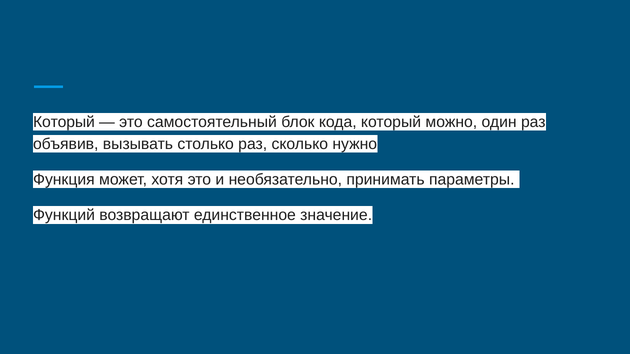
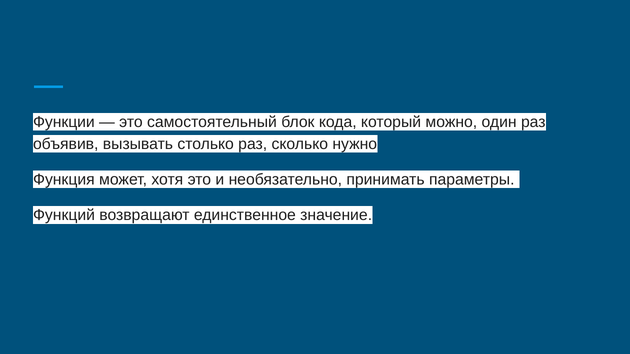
Который at (64, 122): Который -> Функции
